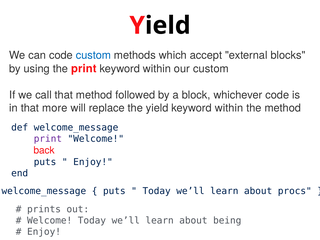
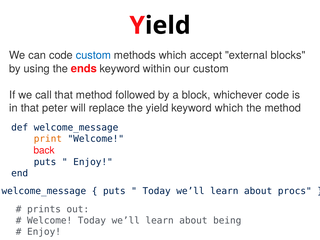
the print: print -> ends
more: more -> peter
yield keyword within: within -> which
print at (48, 139) colour: purple -> orange
